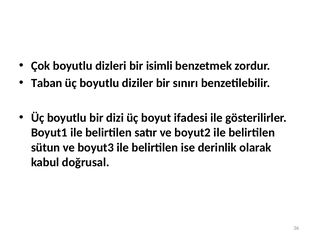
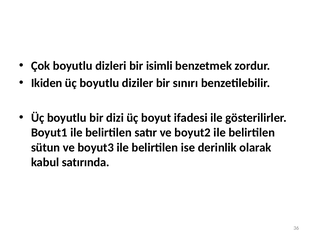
Taban: Taban -> Ikiden
doğrusal: doğrusal -> satırında
